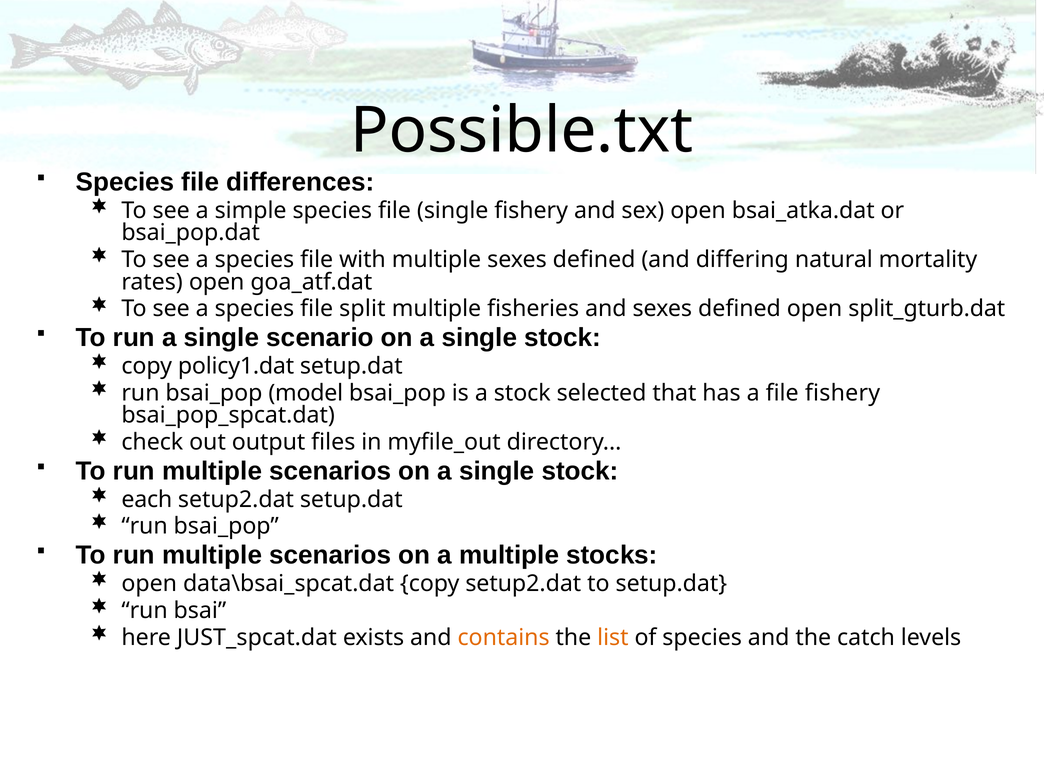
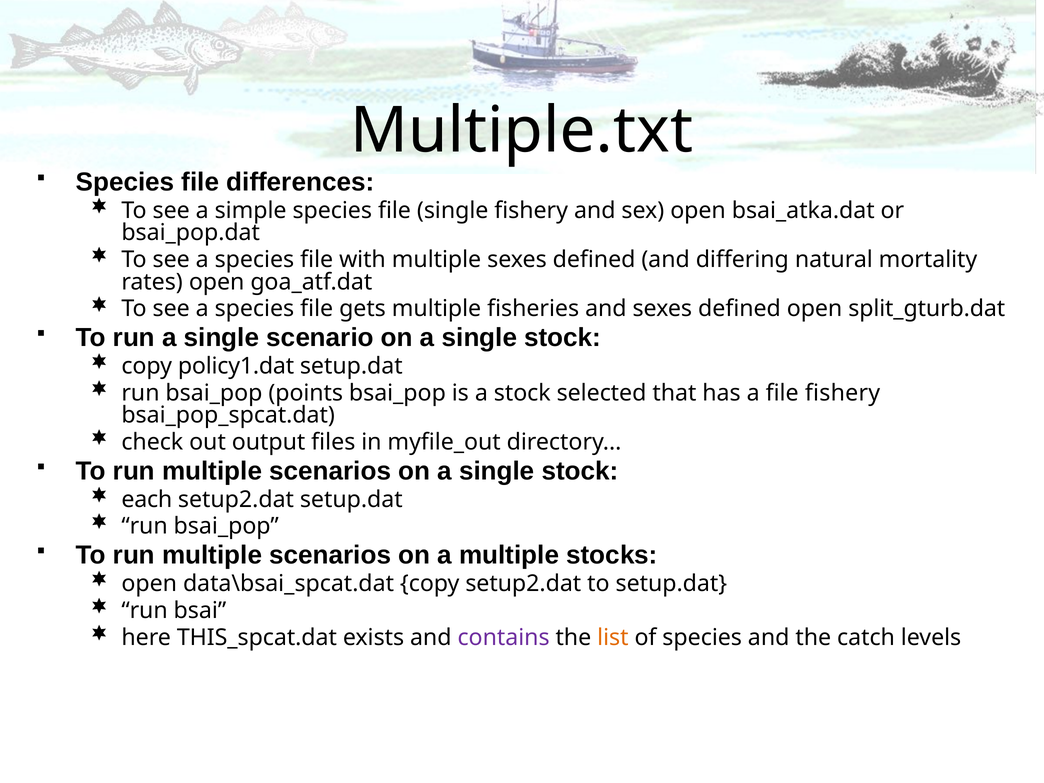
Possible.txt: Possible.txt -> Multiple.txt
split: split -> gets
model: model -> points
JUST_spcat.dat: JUST_spcat.dat -> THIS_spcat.dat
contains colour: orange -> purple
